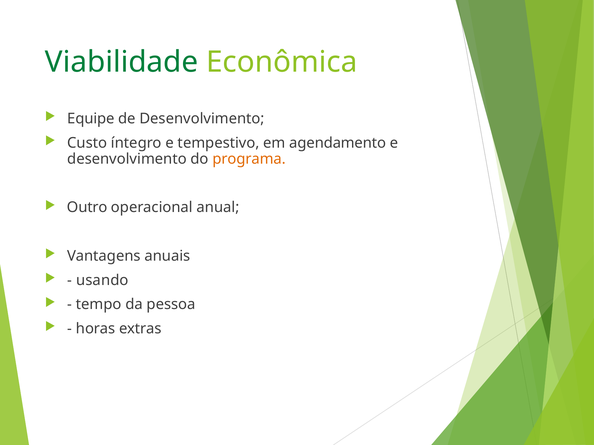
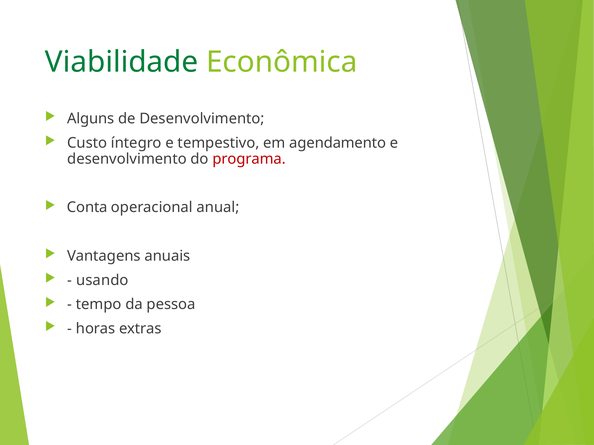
Equipe: Equipe -> Alguns
programa colour: orange -> red
Outro: Outro -> Conta
